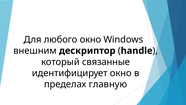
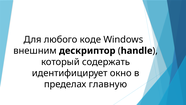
любого окно: окно -> коде
связанные: связанные -> содержать
